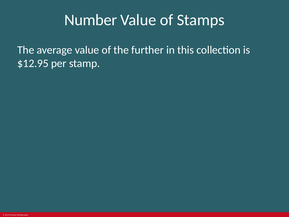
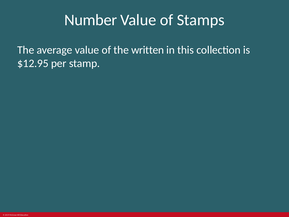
further: further -> written
